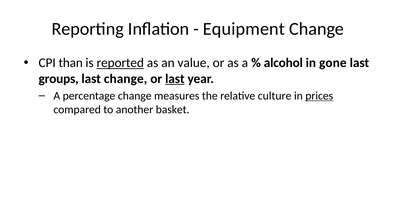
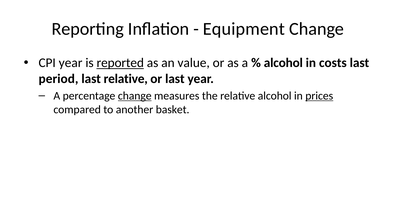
CPI than: than -> year
gone: gone -> costs
groups: groups -> period
last change: change -> relative
last at (175, 79) underline: present -> none
change at (135, 96) underline: none -> present
relative culture: culture -> alcohol
